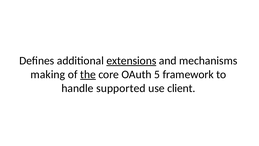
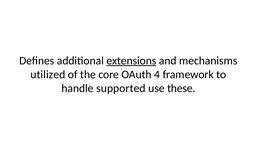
making: making -> utilized
the underline: present -> none
5: 5 -> 4
client: client -> these
